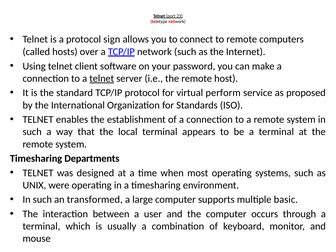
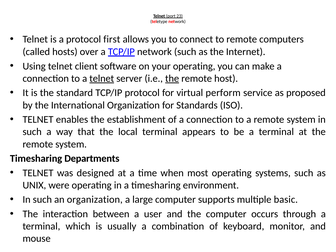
sign: sign -> first
your password: password -> operating
the at (172, 78) underline: none -> present
an transformed: transformed -> organization
